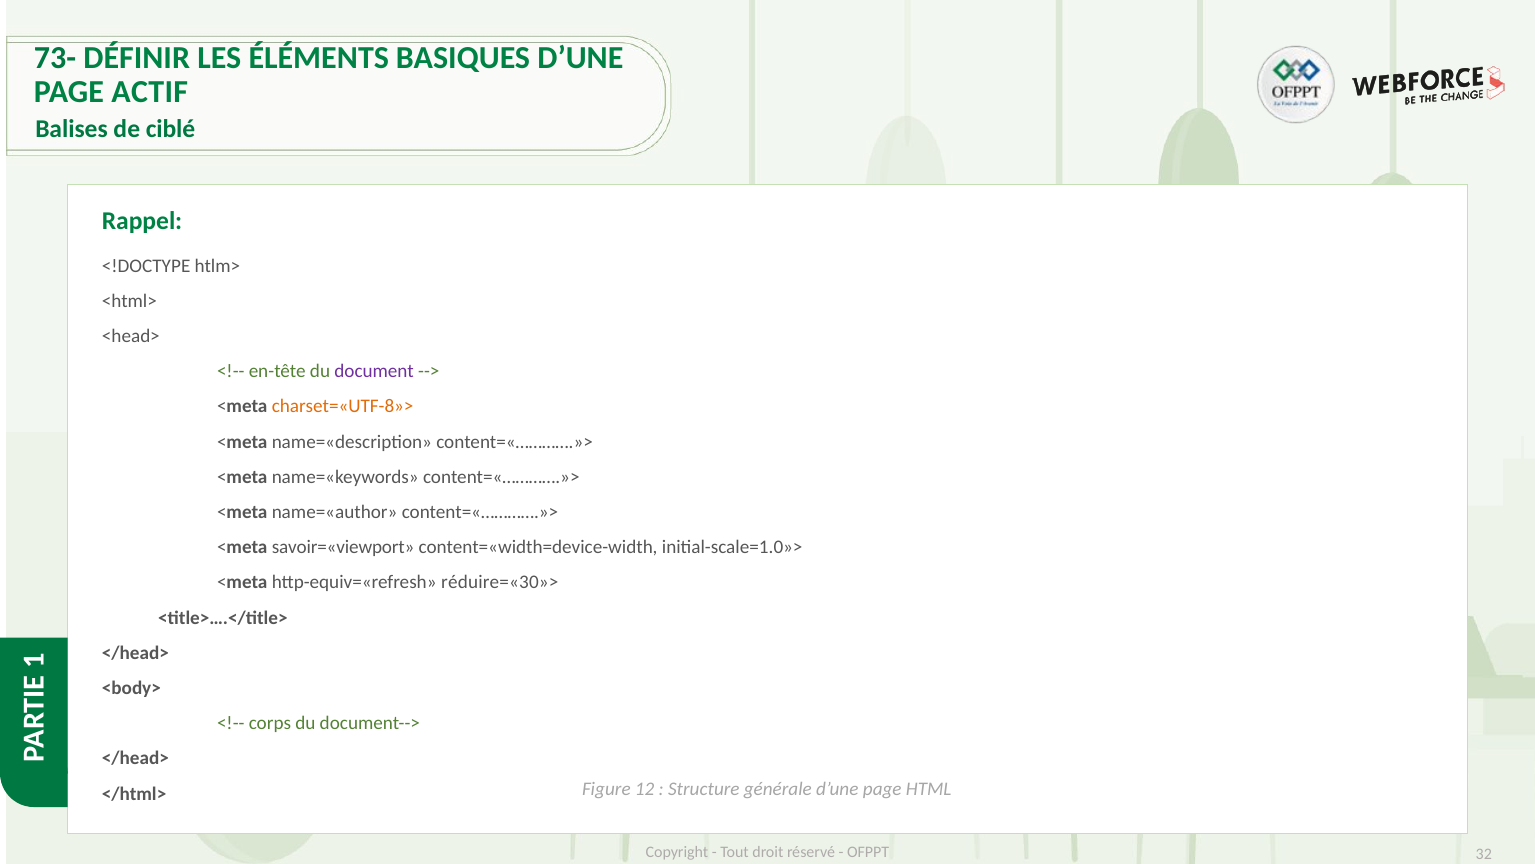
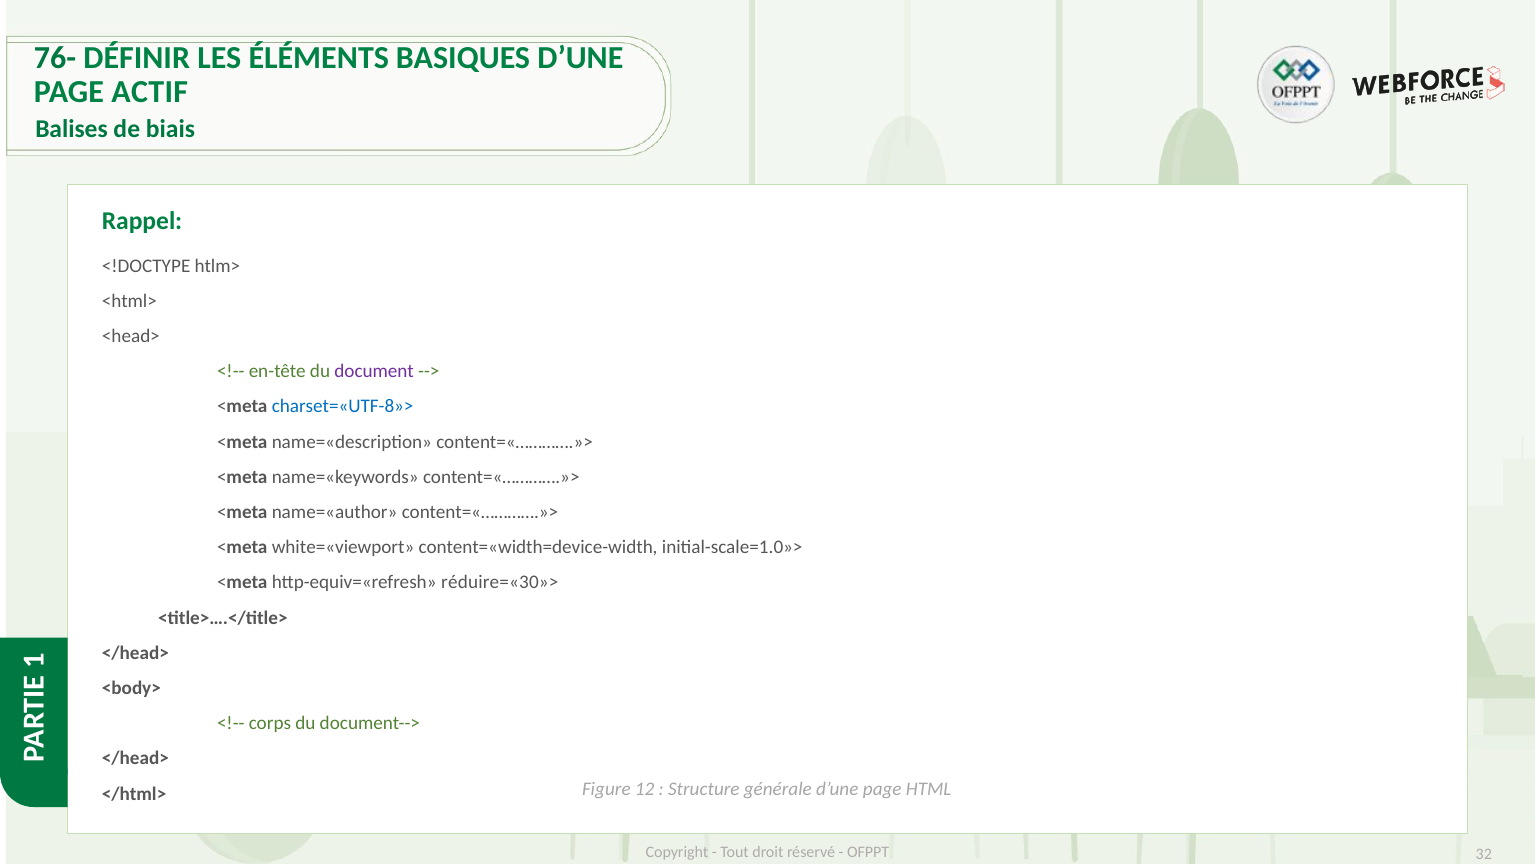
73-: 73- -> 76-
ciblé: ciblé -> biais
charset=«UTF-8»> colour: orange -> blue
savoir=«viewport: savoir=«viewport -> white=«viewport
